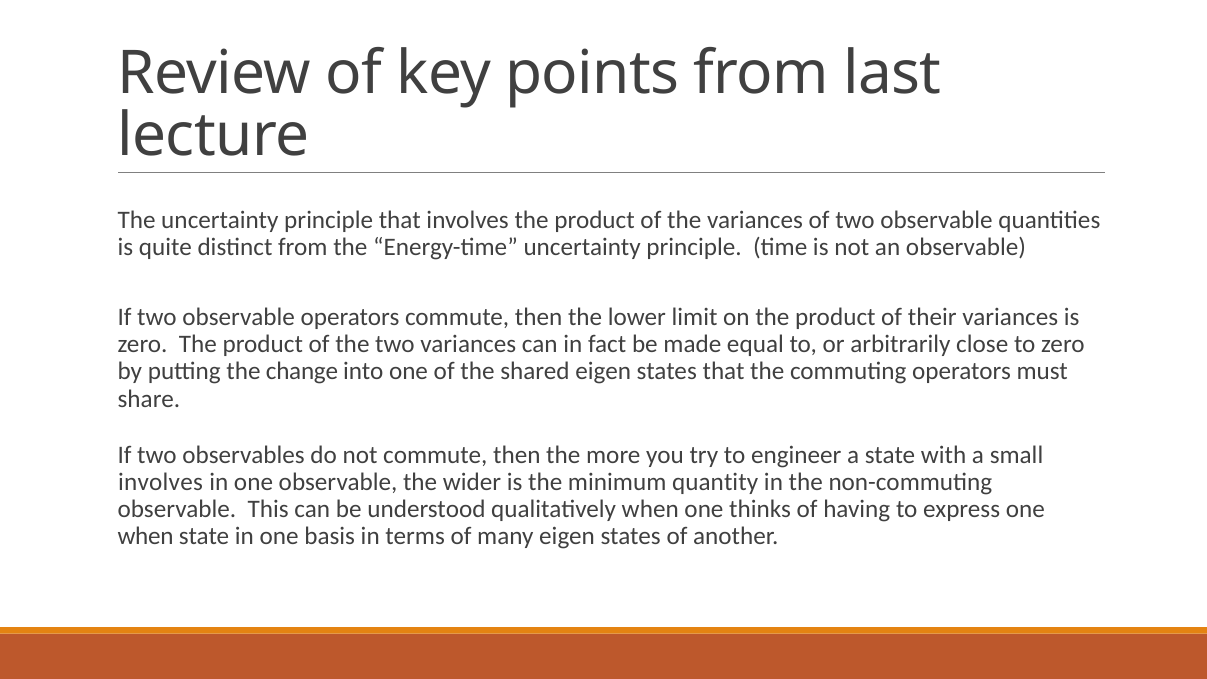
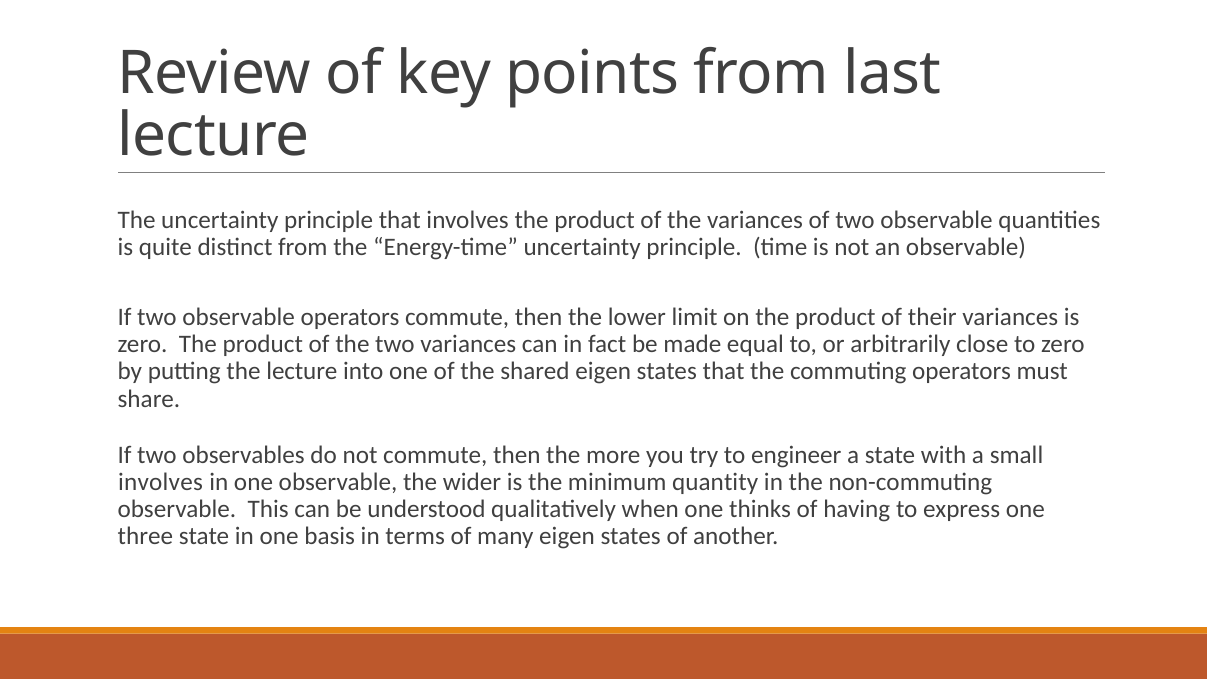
the change: change -> lecture
when at (146, 536): when -> three
